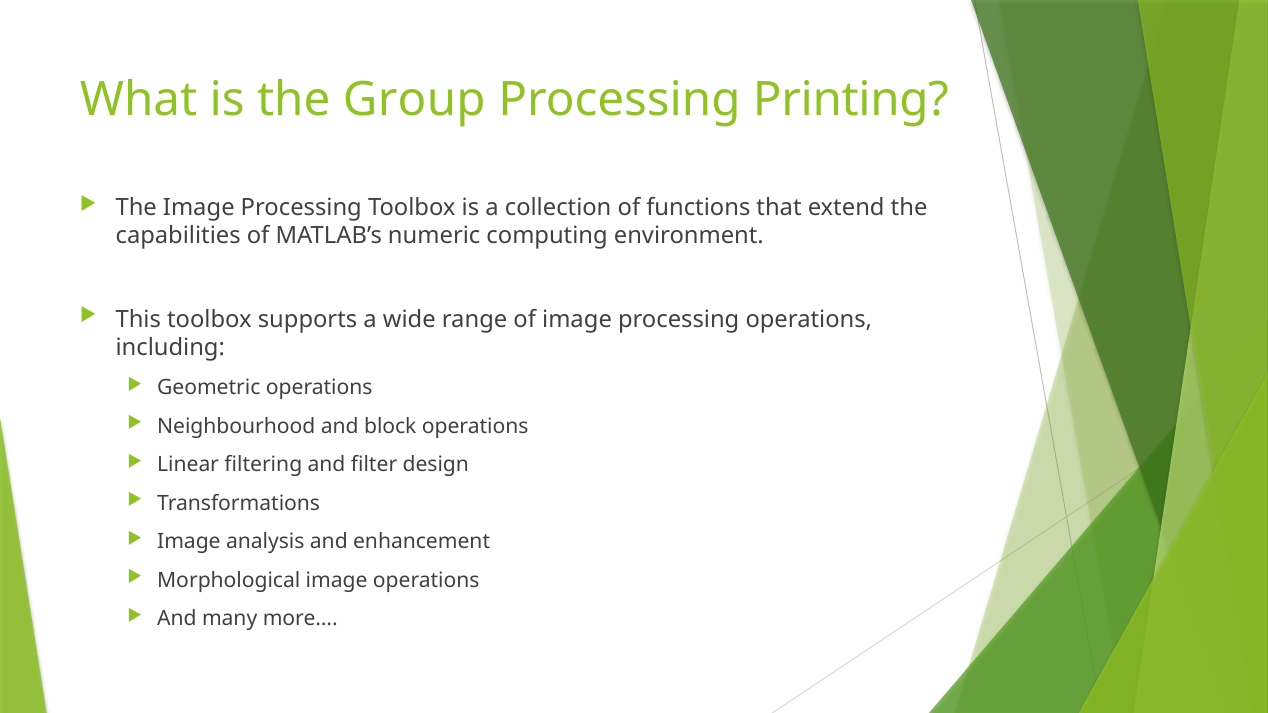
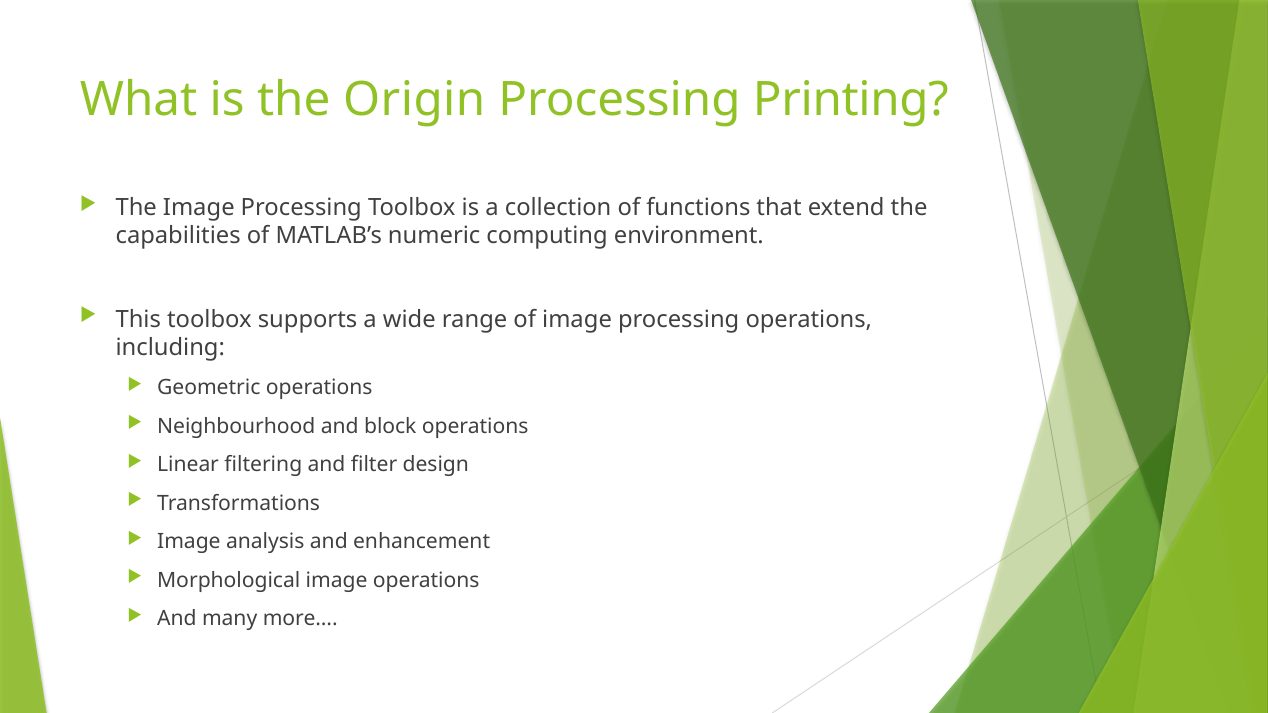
Group: Group -> Origin
